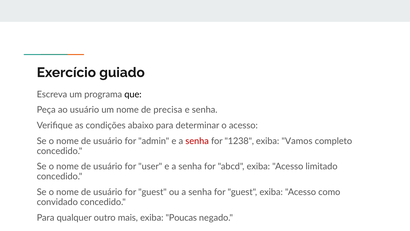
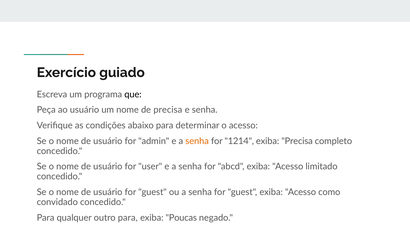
senha at (197, 141) colour: red -> orange
1238: 1238 -> 1214
exiba Vamos: Vamos -> Precisa
outro mais: mais -> para
